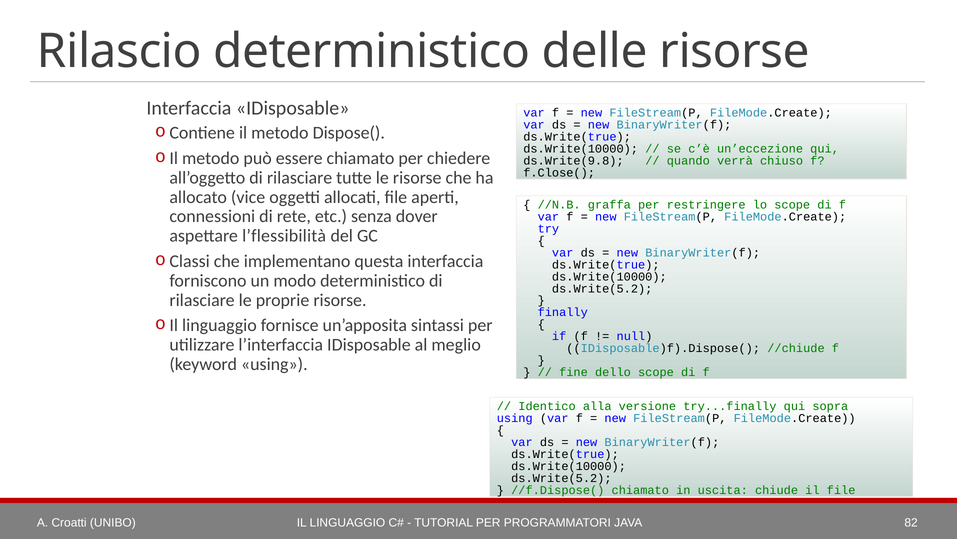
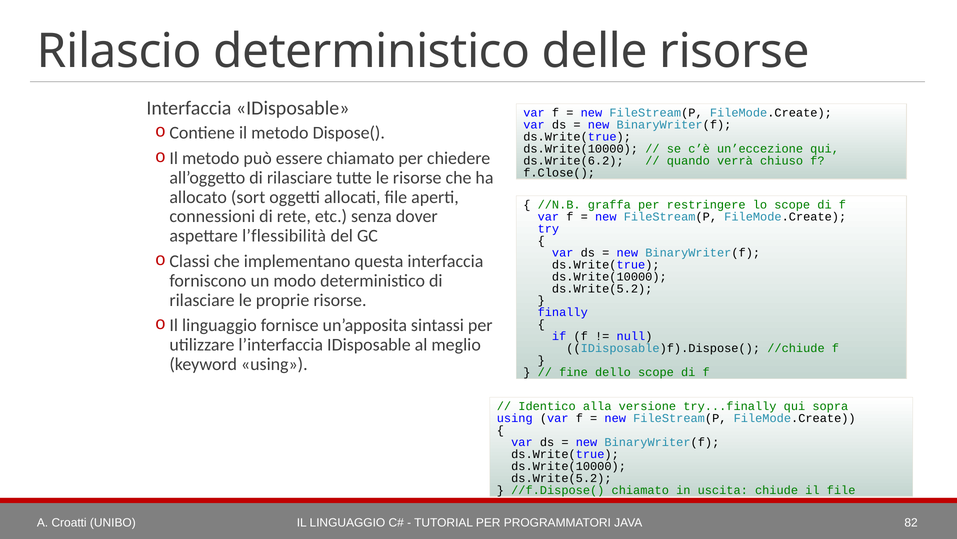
ds.Write(9.8: ds.Write(9.8 -> ds.Write(6.2
vice: vice -> sort
